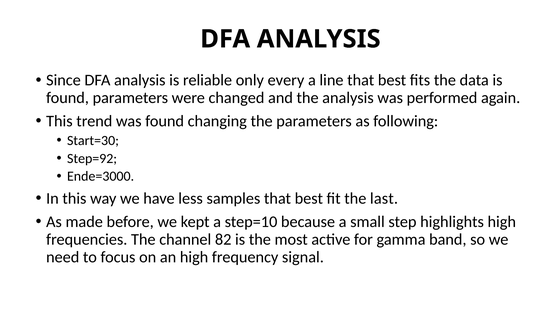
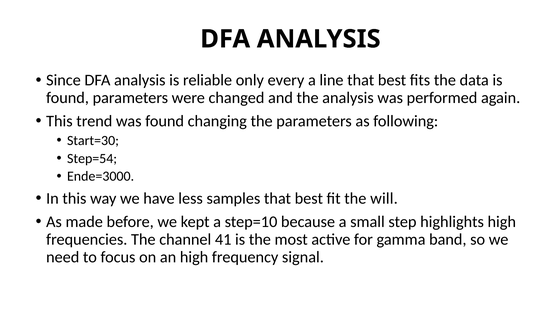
Step=92: Step=92 -> Step=54
last: last -> will
82: 82 -> 41
